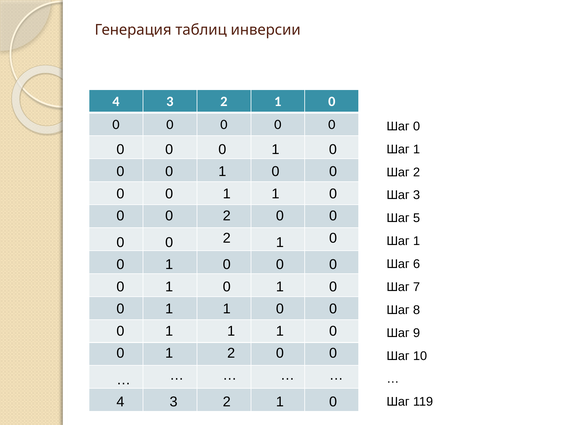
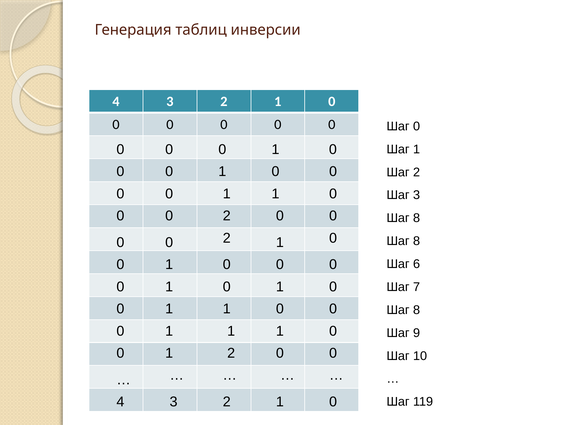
5 at (417, 218): 5 -> 8
1 at (417, 241): 1 -> 8
